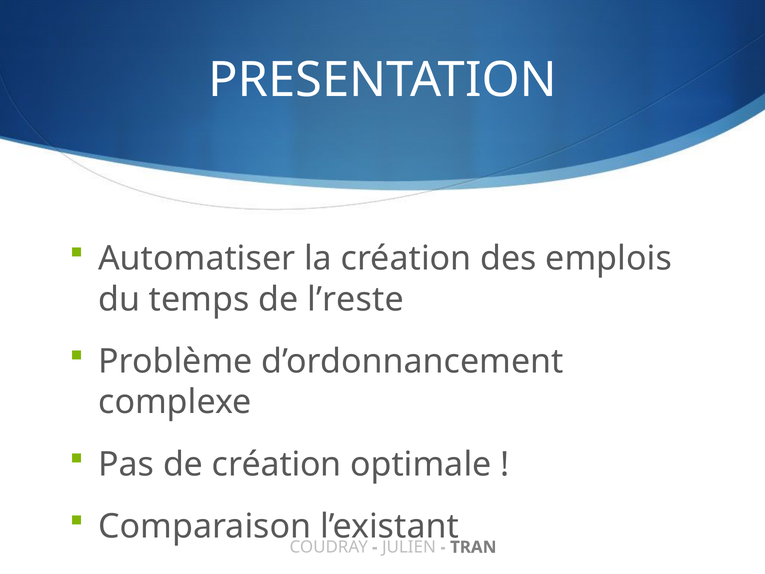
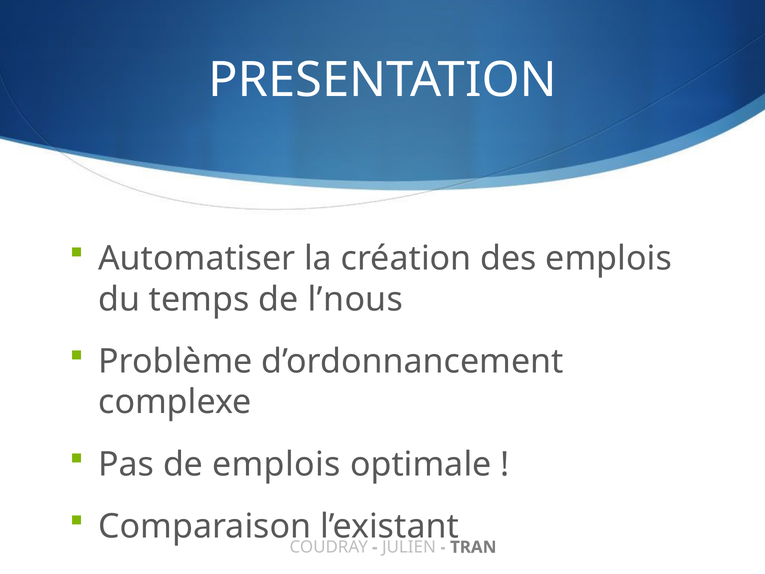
l’reste: l’reste -> l’nous
de création: création -> emplois
